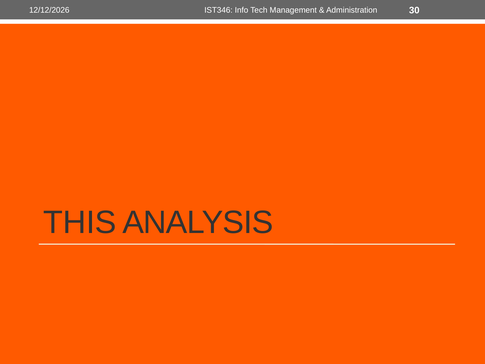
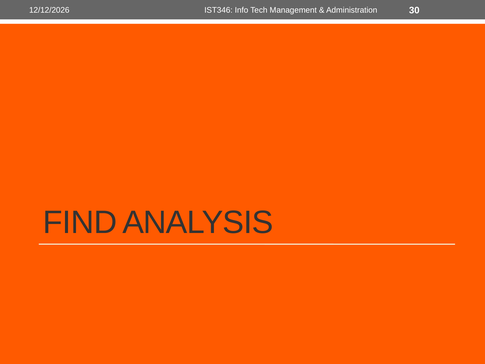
THIS: THIS -> FIND
